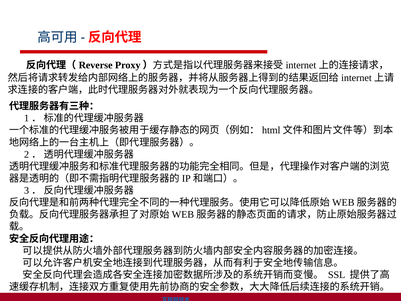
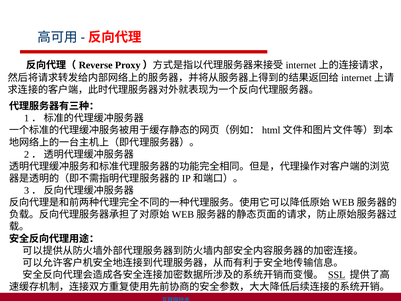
SSL underline: none -> present
